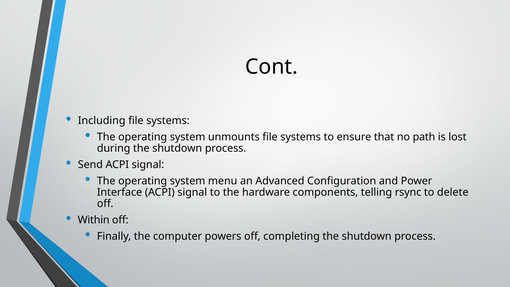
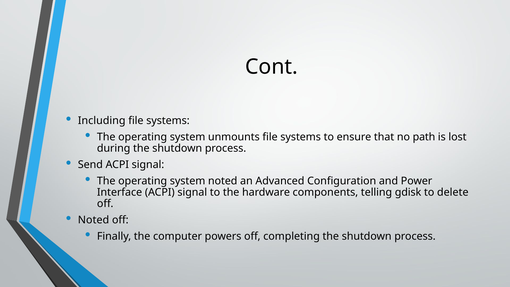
system menu: menu -> noted
rsync: rsync -> gdisk
Within at (94, 220): Within -> Noted
